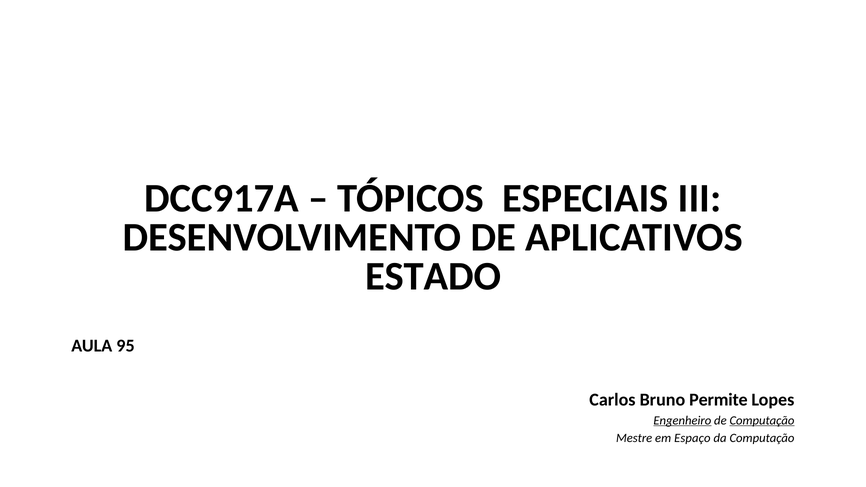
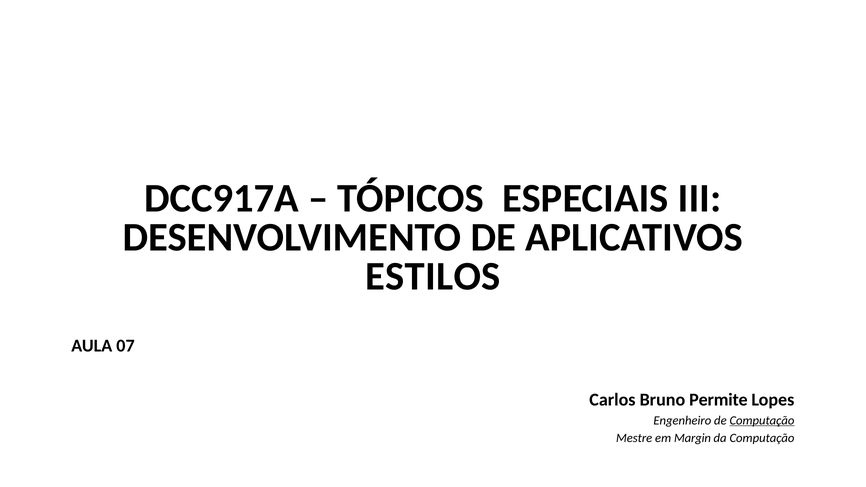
ESTADO: ESTADO -> ESTILOS
95: 95 -> 07
Engenheiro underline: present -> none
Espaço: Espaço -> Margin
